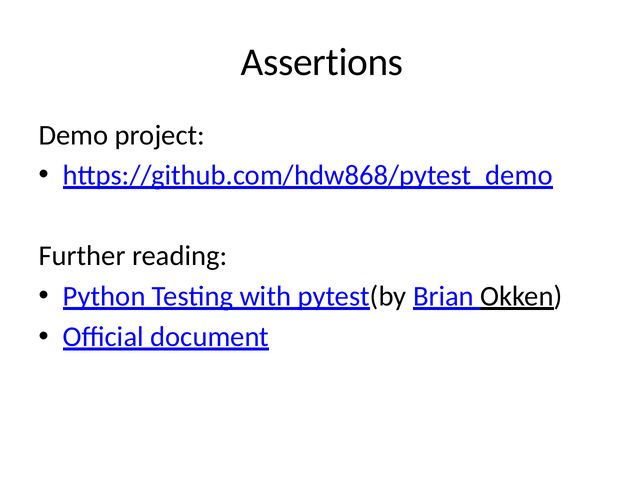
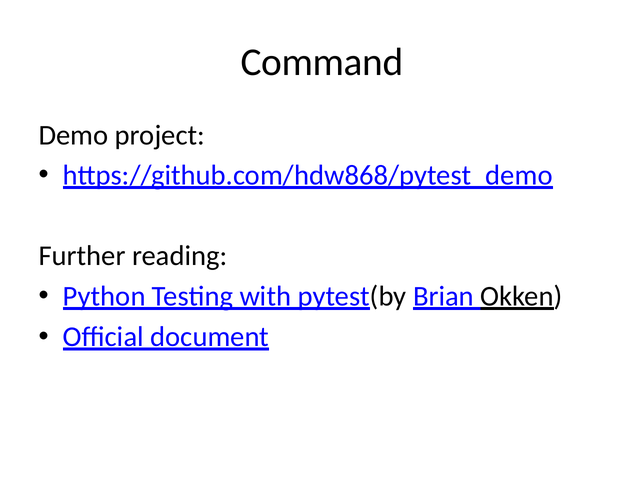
Assertions: Assertions -> Command
